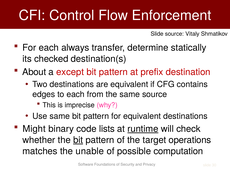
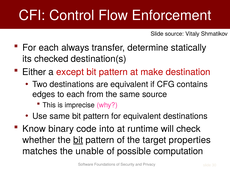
About: About -> Either
prefix: prefix -> make
Might: Might -> Know
lists: lists -> into
runtime underline: present -> none
operations: operations -> properties
